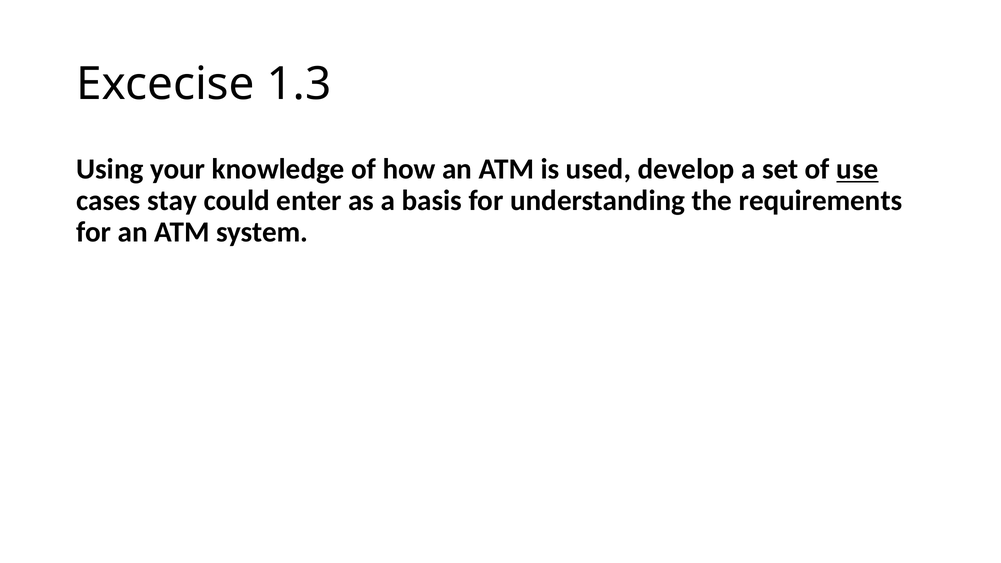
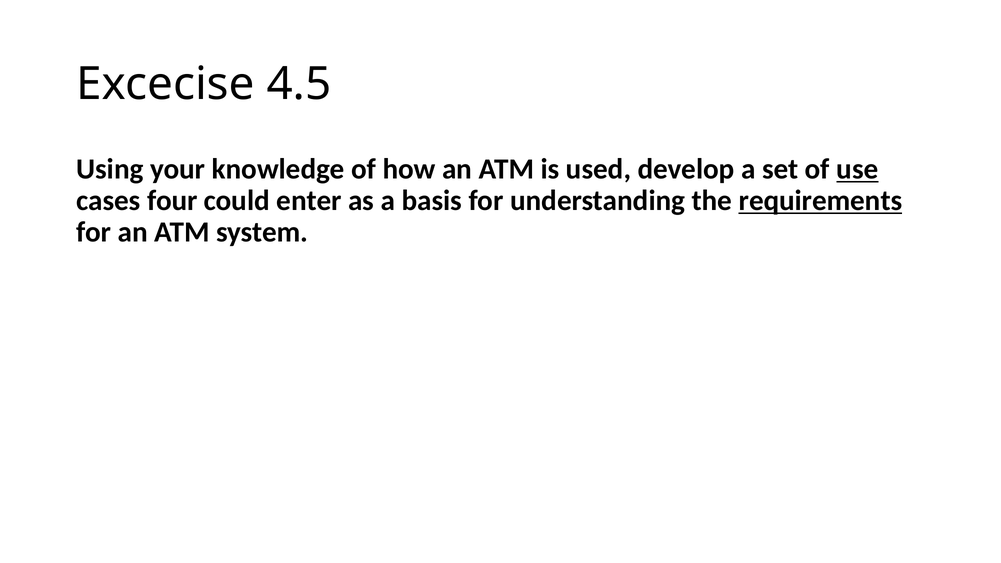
1.3: 1.3 -> 4.5
stay: stay -> four
requirements underline: none -> present
